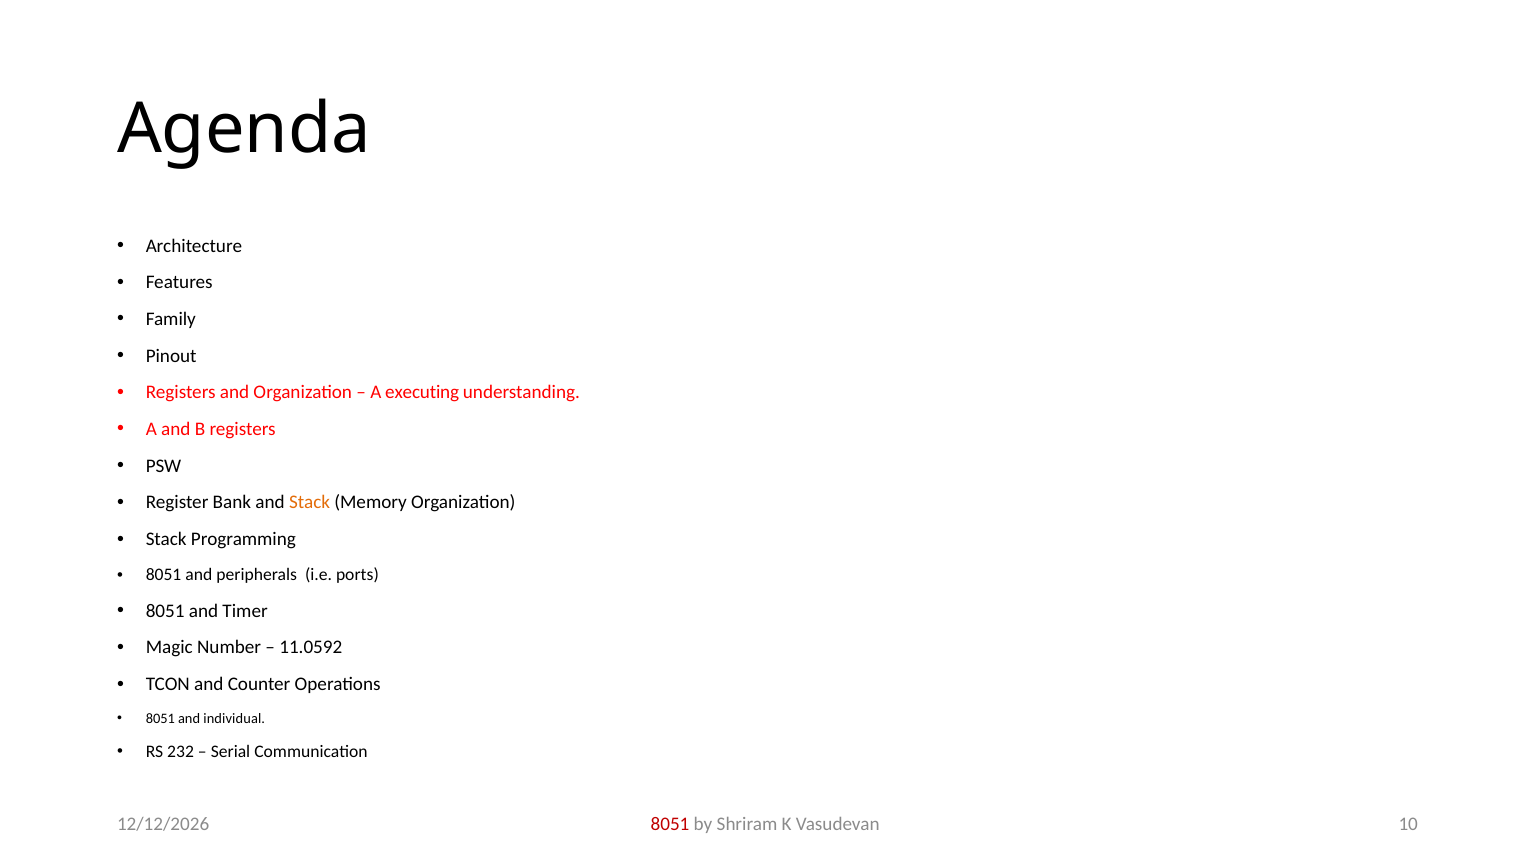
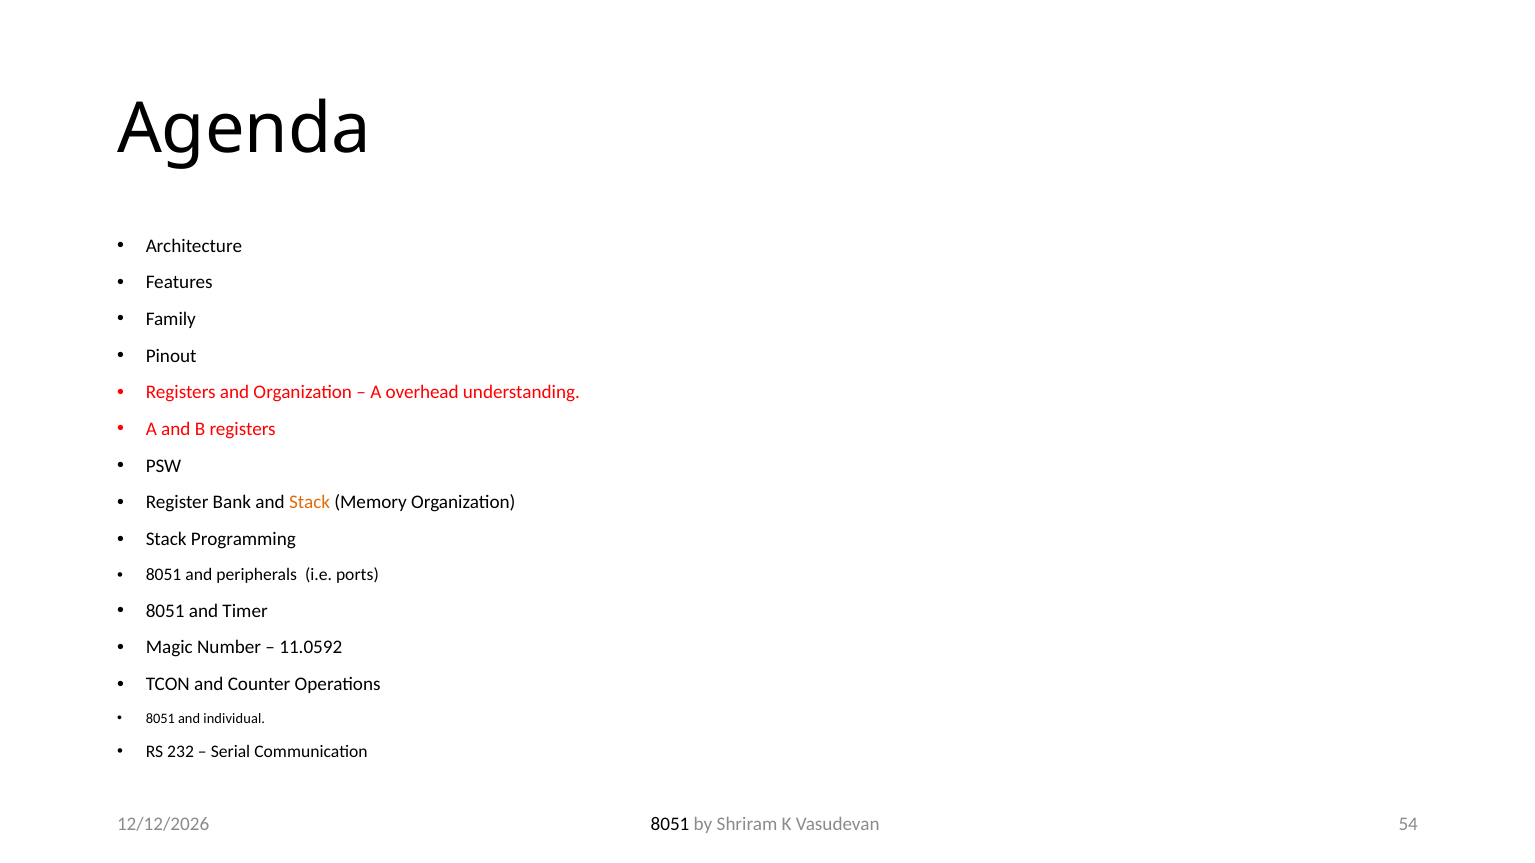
executing: executing -> overhead
8051 at (670, 824) colour: red -> black
10: 10 -> 54
